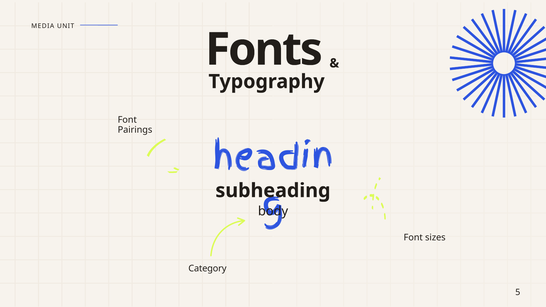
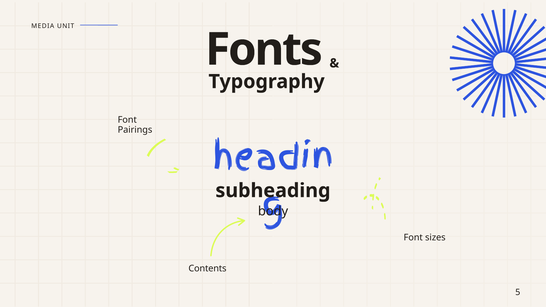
Category: Category -> Contents
